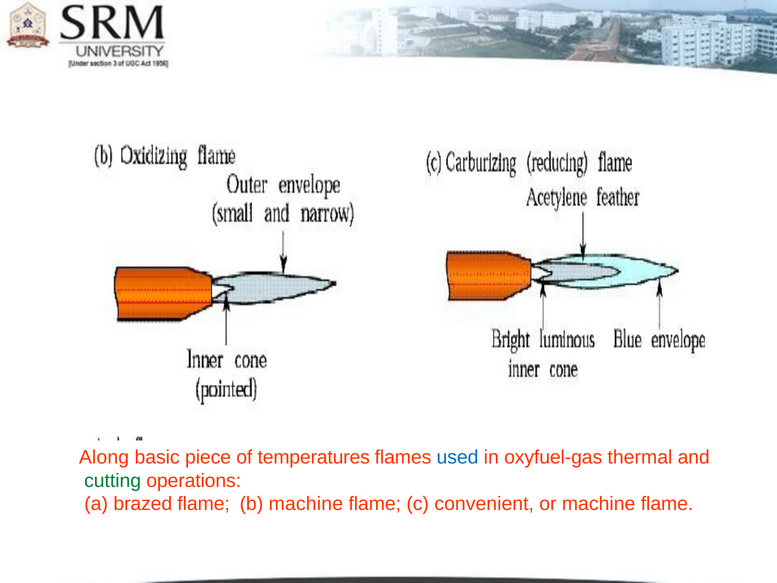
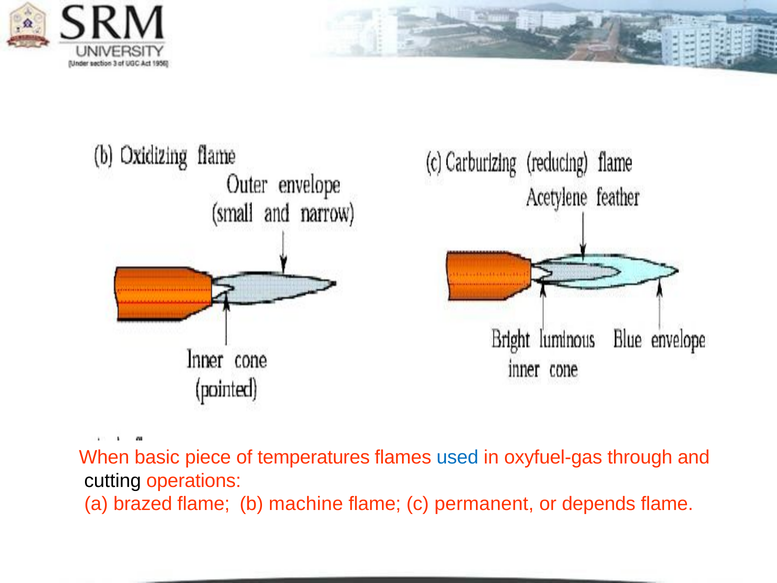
Along: Along -> When
thermal: thermal -> through
cutting colour: green -> black
convenient: convenient -> permanent
or machine: machine -> depends
